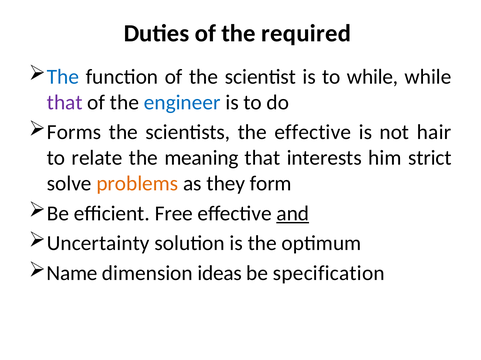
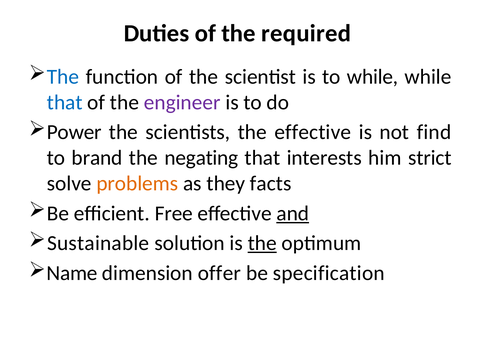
that at (65, 103) colour: purple -> blue
engineer colour: blue -> purple
Forms: Forms -> Power
hair: hair -> find
relate: relate -> brand
meaning: meaning -> negating
form: form -> facts
Uncertainty: Uncertainty -> Sustainable
the at (262, 244) underline: none -> present
ideas: ideas -> offer
